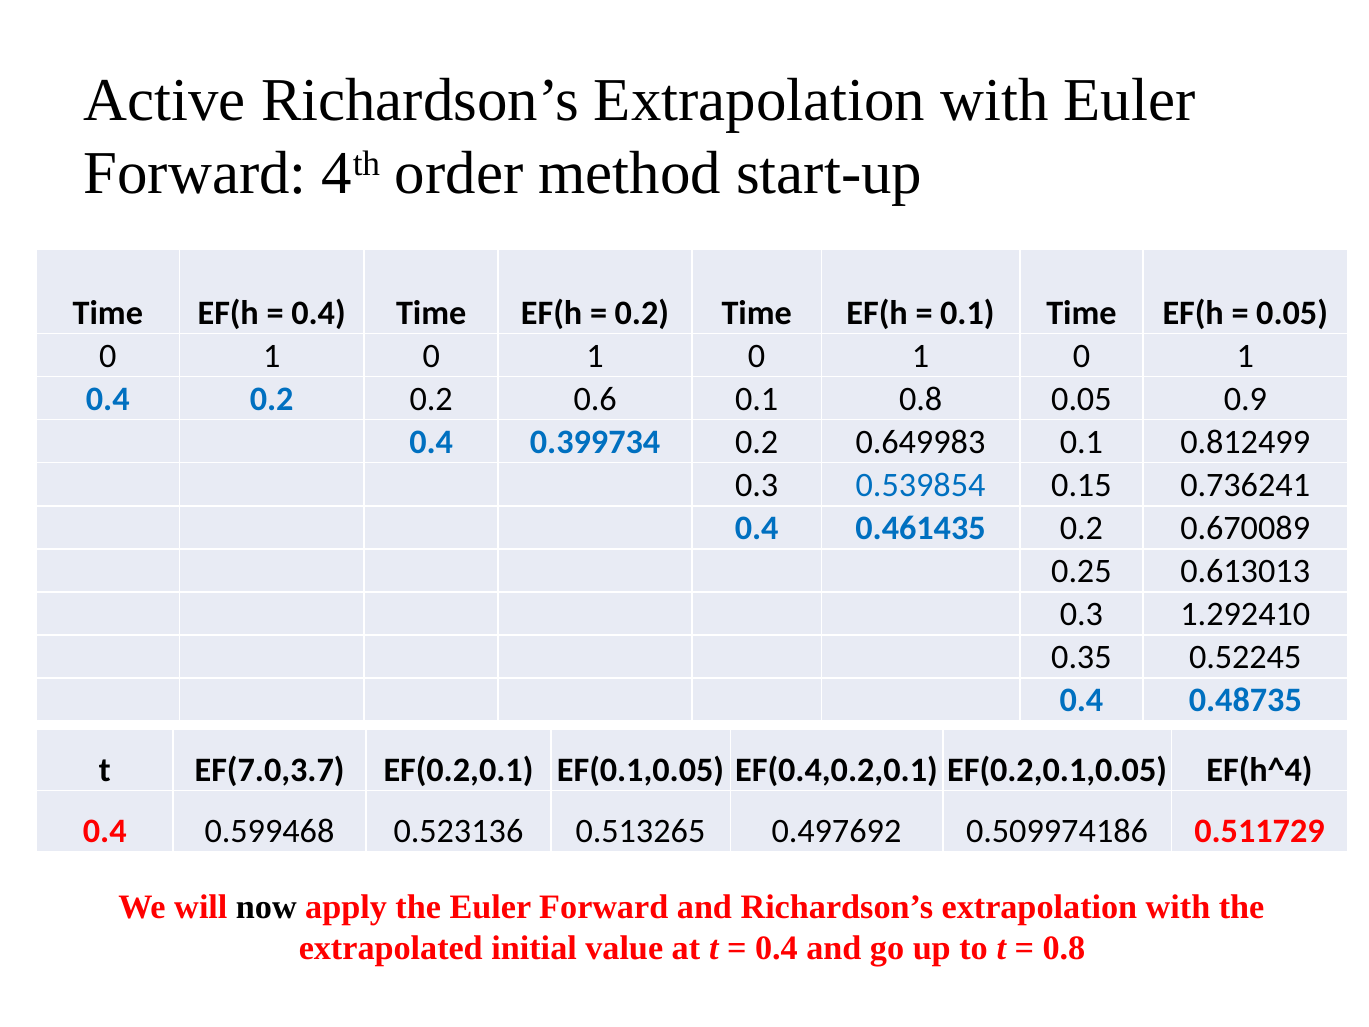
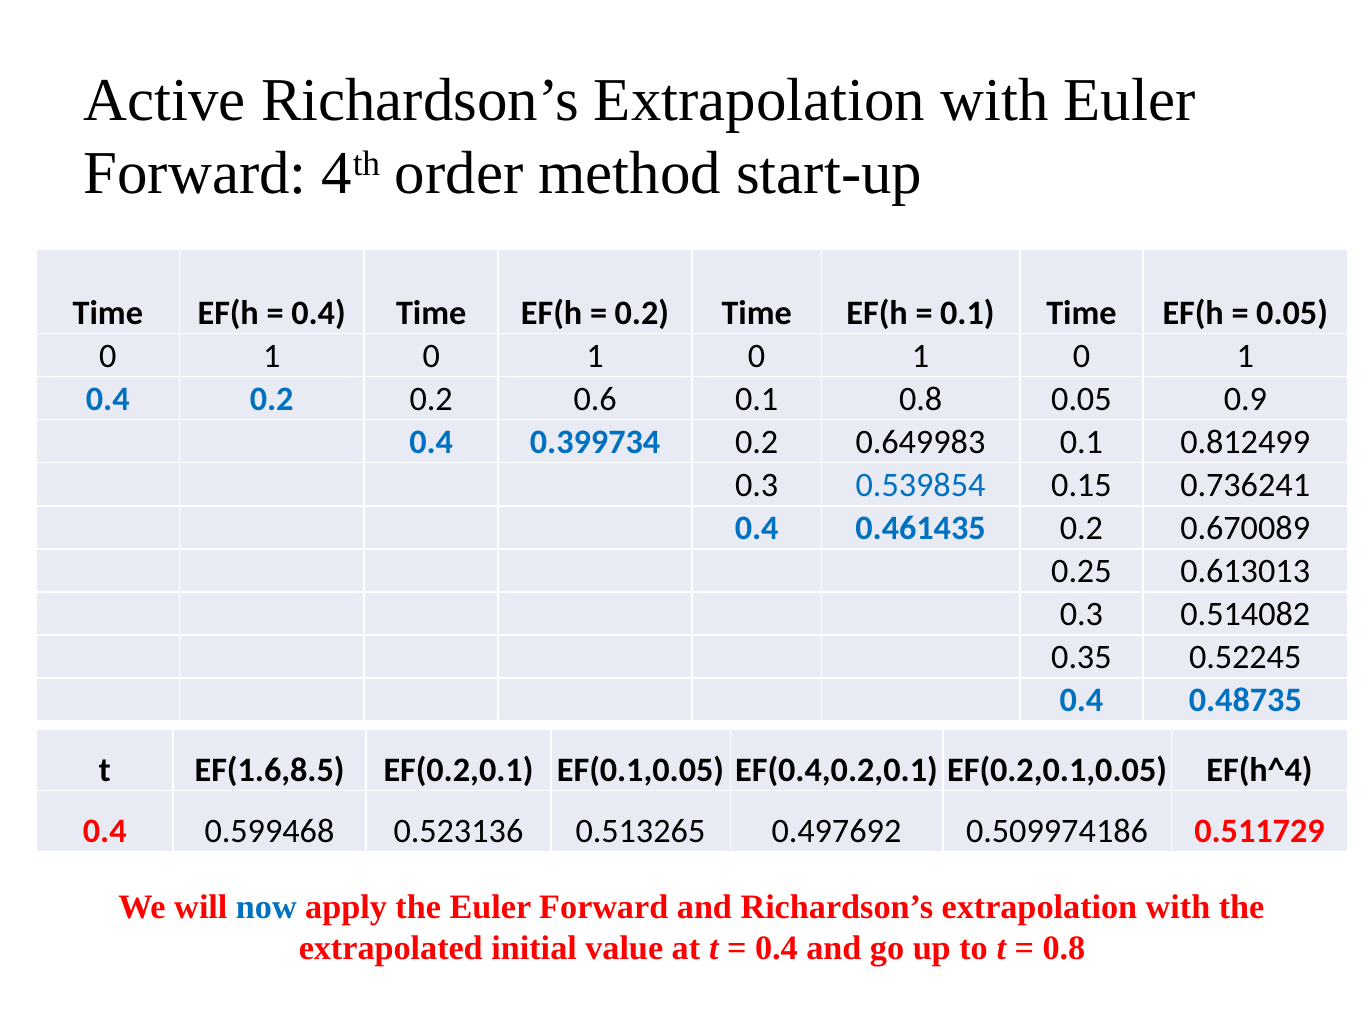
1.292410: 1.292410 -> 0.514082
EF(7.0,3.7: EF(7.0,3.7 -> EF(1.6,8.5
now colour: black -> blue
